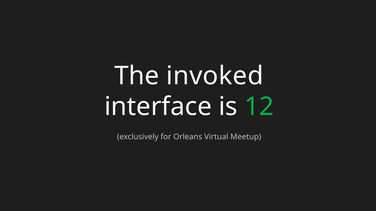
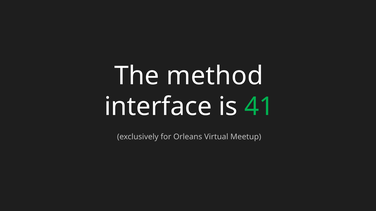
invoked: invoked -> method
12: 12 -> 41
